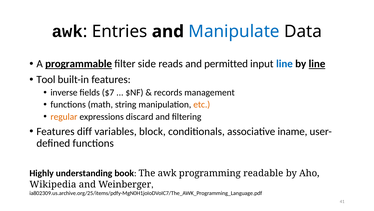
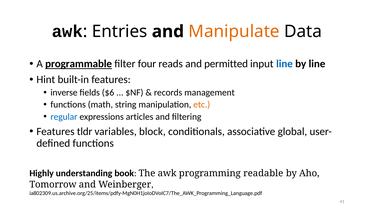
Manipulate colour: blue -> orange
side: side -> four
line at (317, 64) underline: present -> none
Tool: Tool -> Hint
$7: $7 -> $6
regular colour: orange -> blue
discard: discard -> articles
diff: diff -> tldr
iname: iname -> global
Wikipedia: Wikipedia -> Tomorrow
